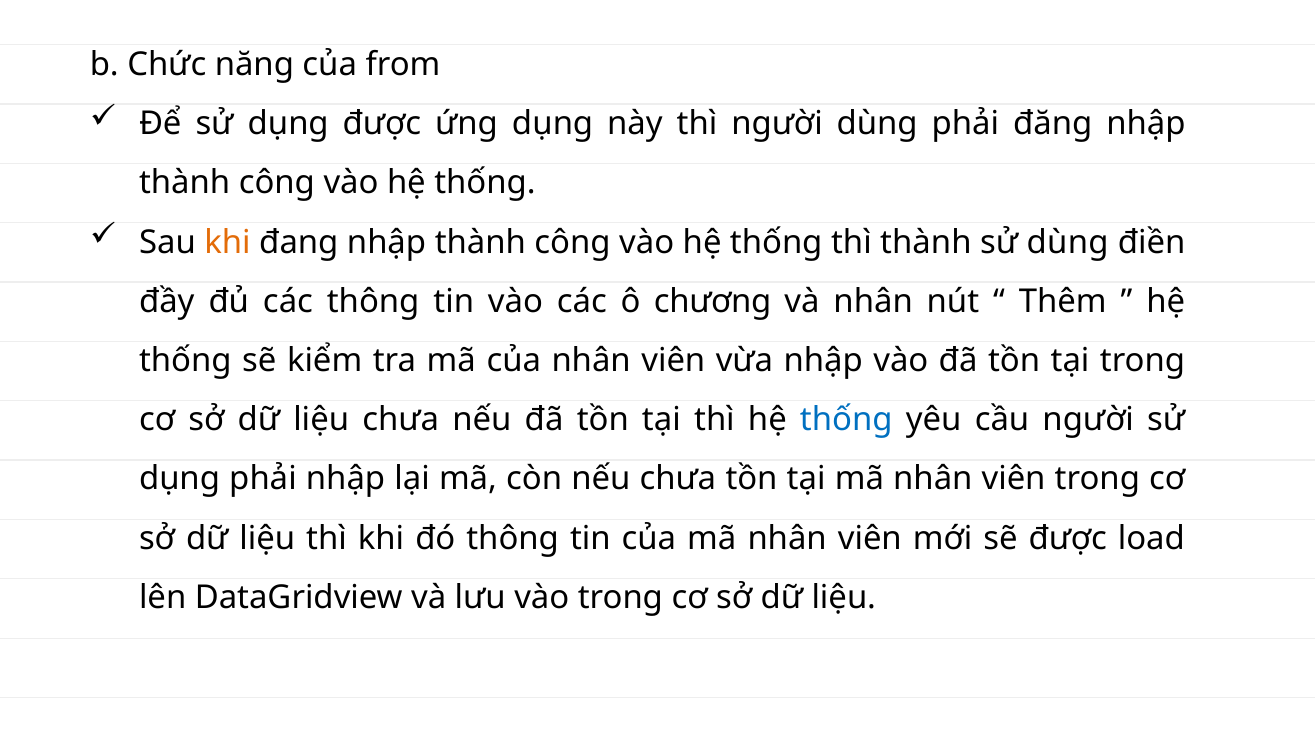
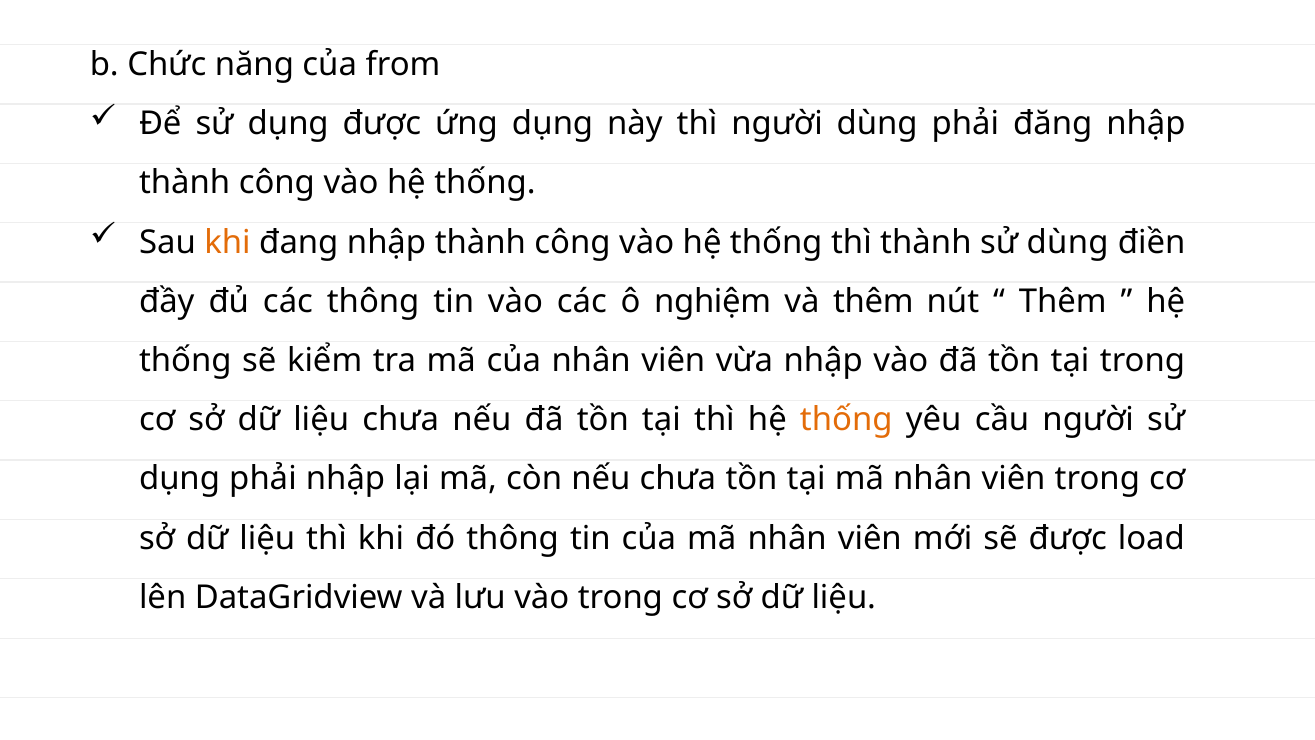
chương: chương -> nghiệm
và nhân: nhân -> thêm
thống at (846, 420) colour: blue -> orange
